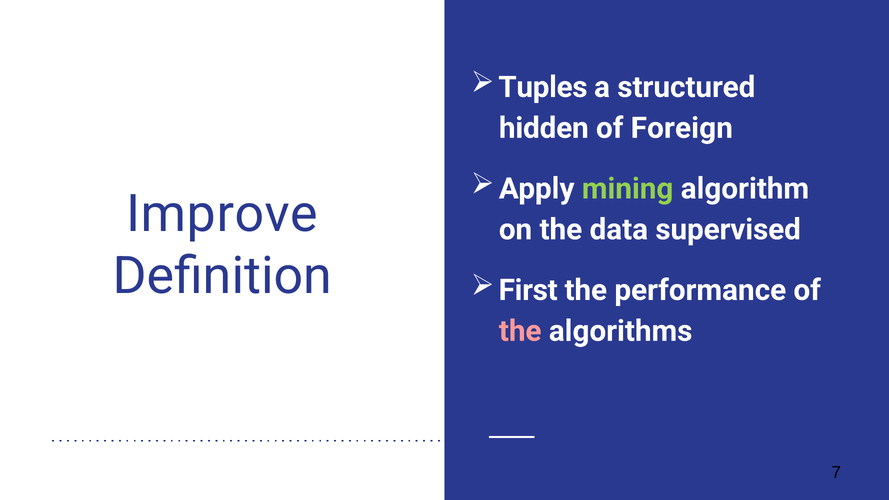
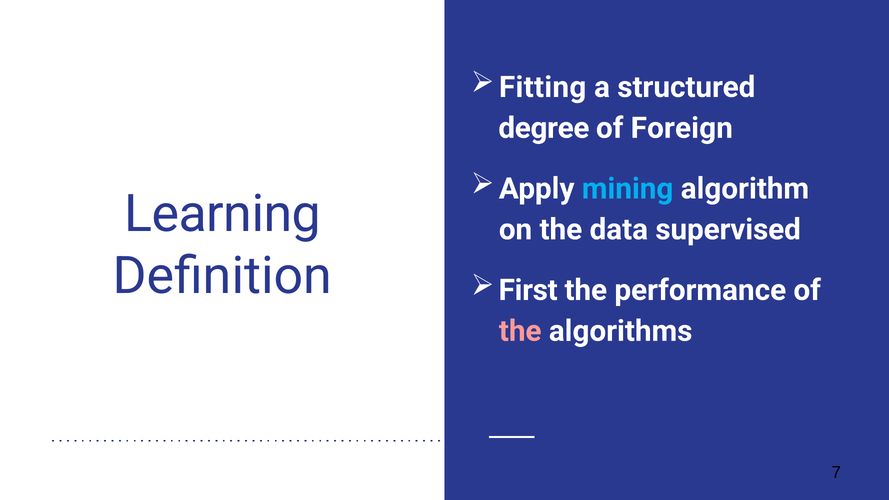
Tuples: Tuples -> Fitting
hidden: hidden -> degree
mining colour: light green -> light blue
Improve: Improve -> Learning
